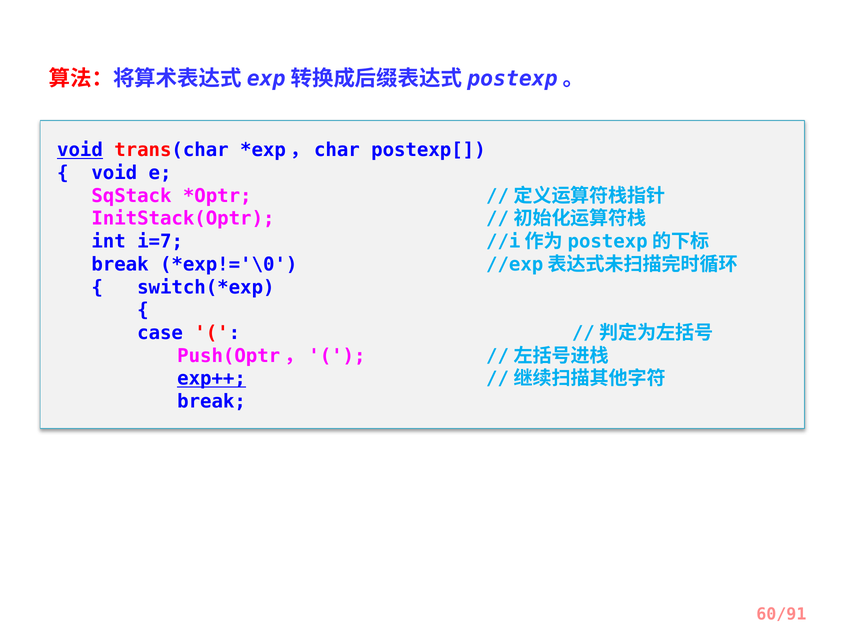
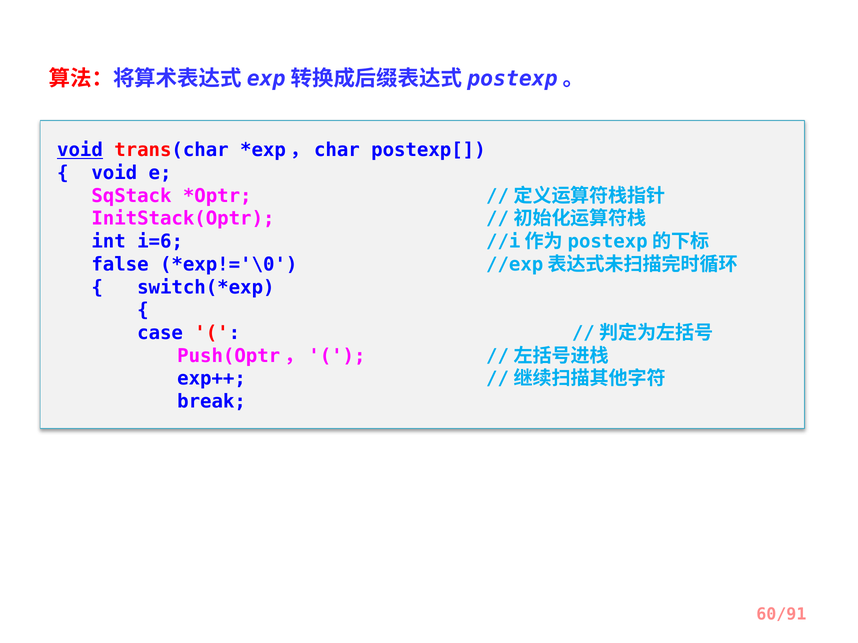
i=7: i=7 -> i=6
break at (120, 265): break -> false
exp++ underline: present -> none
